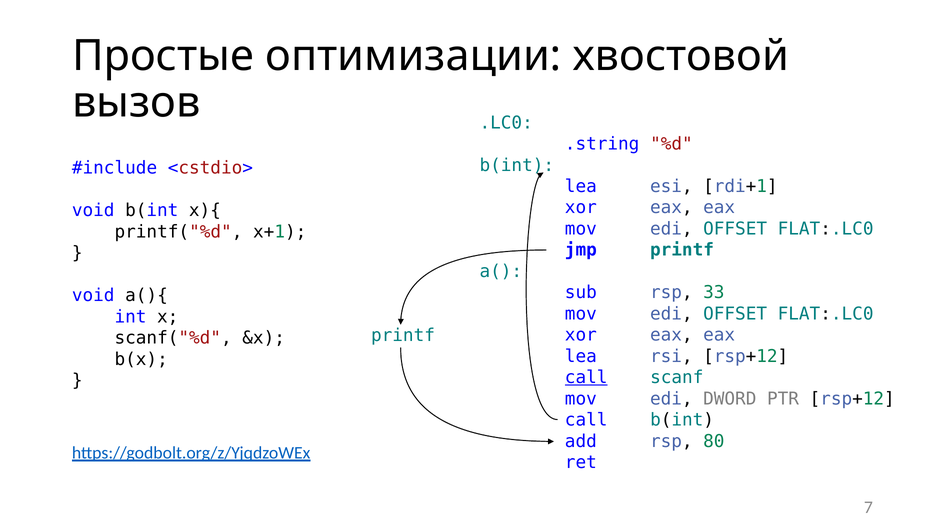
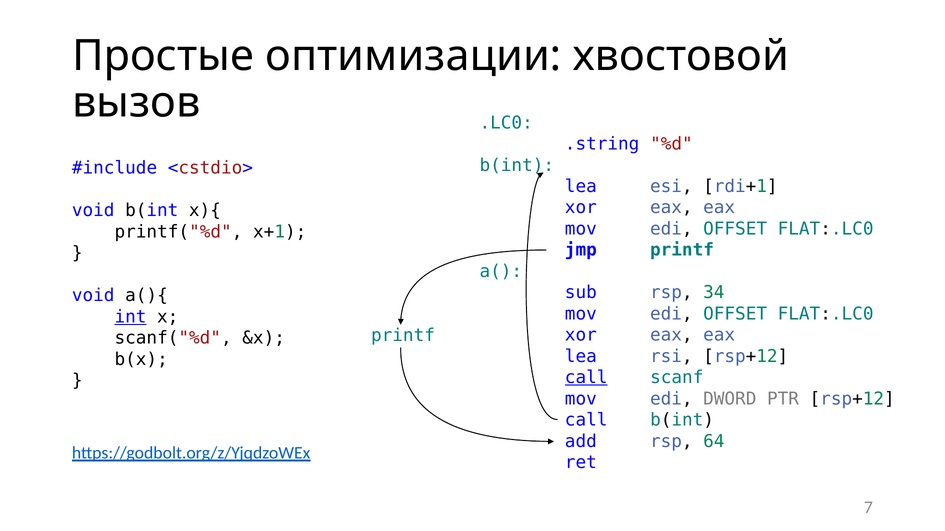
33: 33 -> 34
int underline: none -> present
80: 80 -> 64
